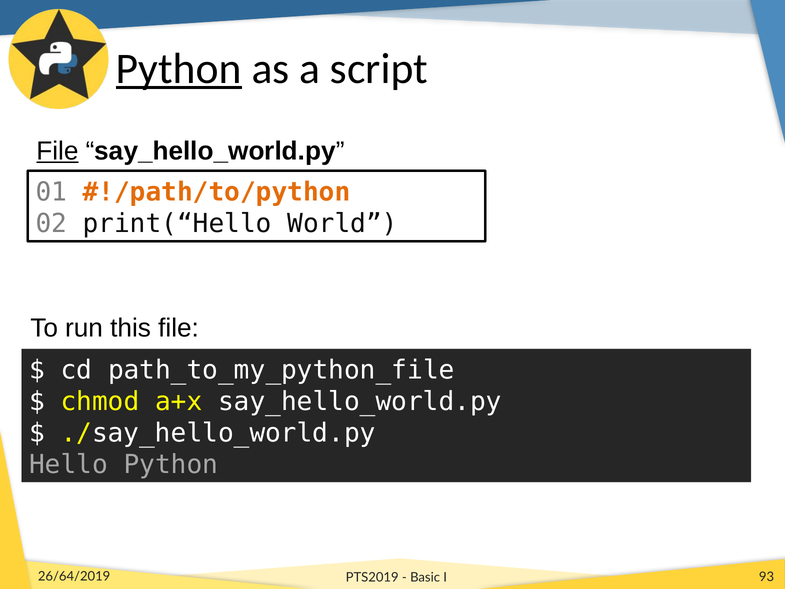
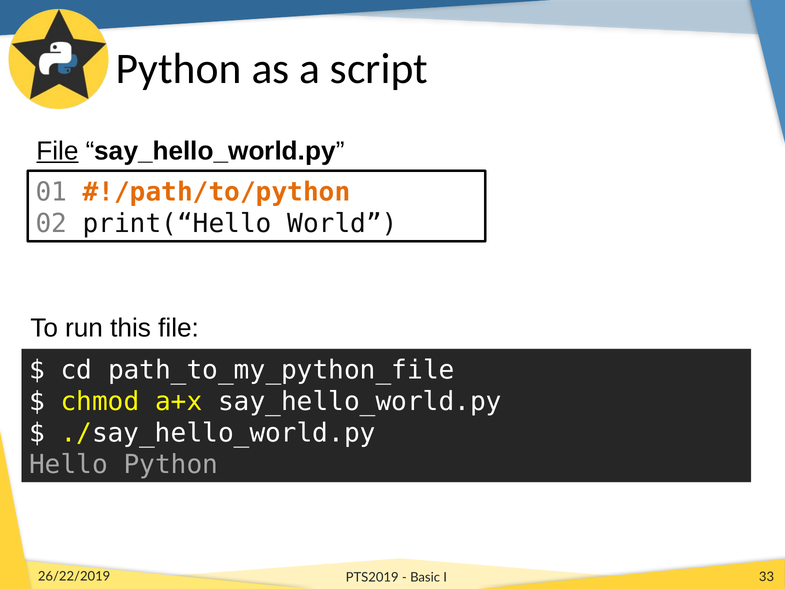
Python at (179, 69) underline: present -> none
26/64/2019: 26/64/2019 -> 26/22/2019
93: 93 -> 33
